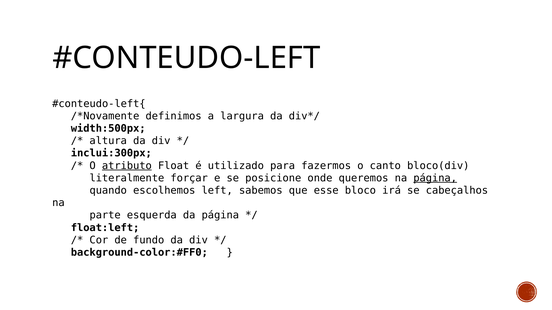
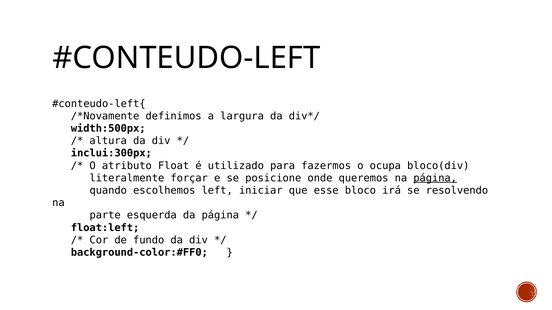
atributo underline: present -> none
canto: canto -> ocupa
sabemos: sabemos -> iniciar
cabeçalhos: cabeçalhos -> resolvendo
